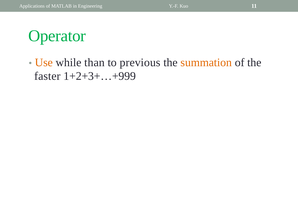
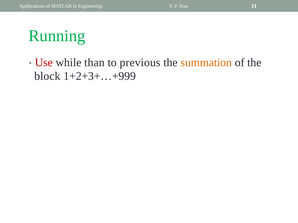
Operator: Operator -> Running
Use colour: orange -> red
faster: faster -> block
